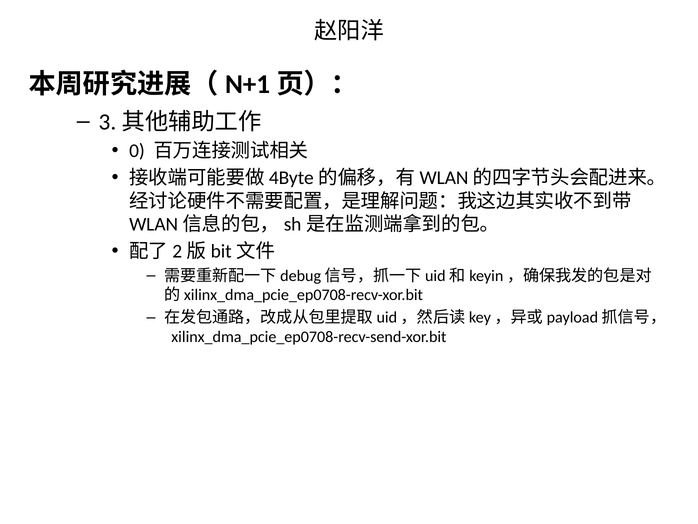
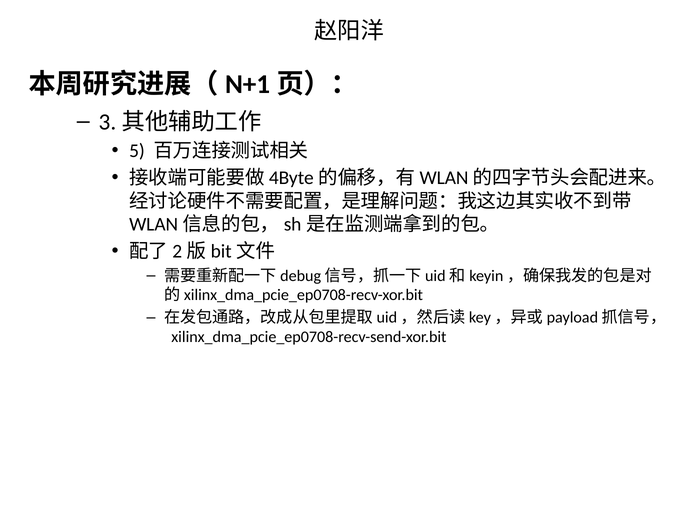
0: 0 -> 5
